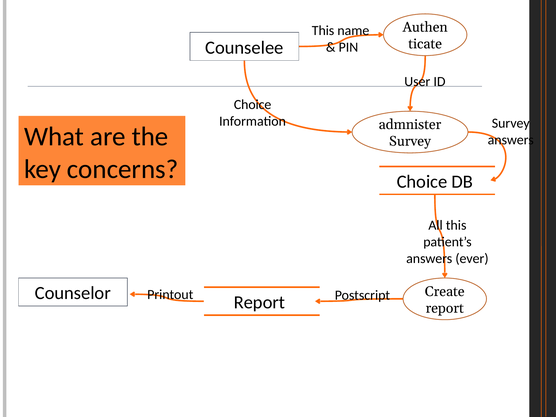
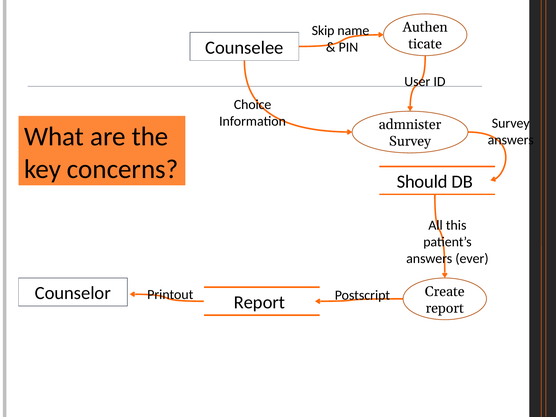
This at (323, 31): This -> Skip
concerns Choice: Choice -> Should
